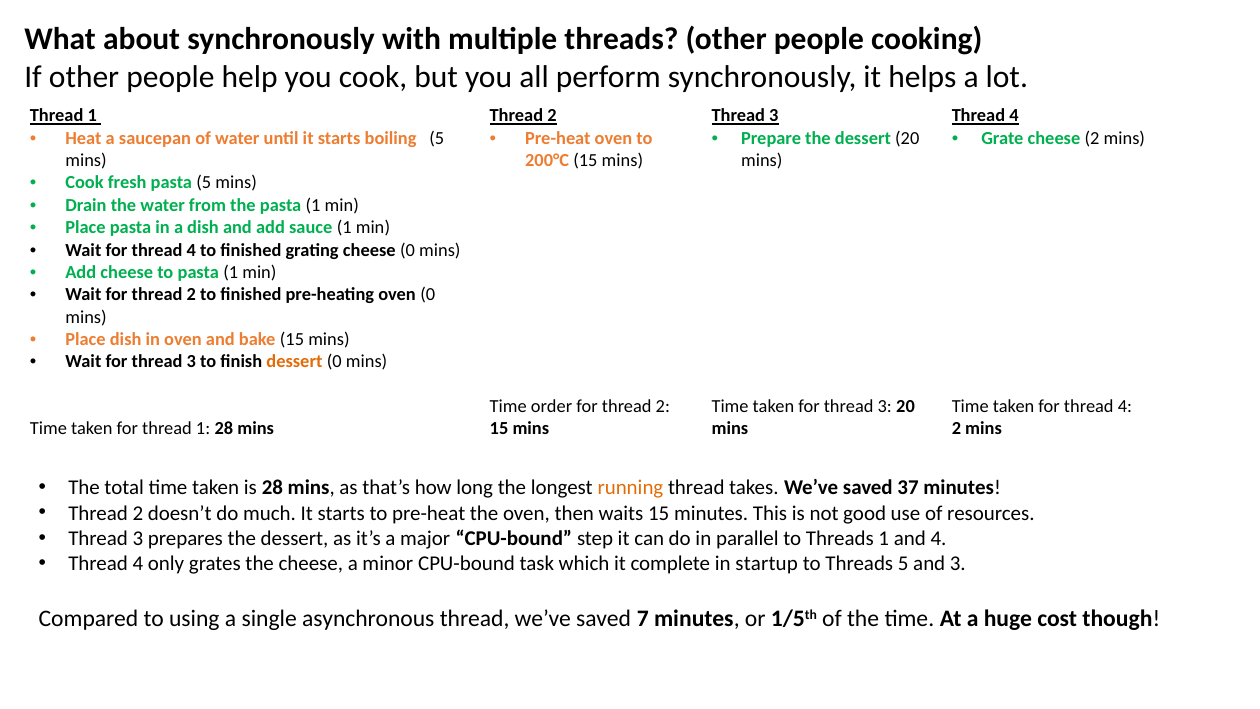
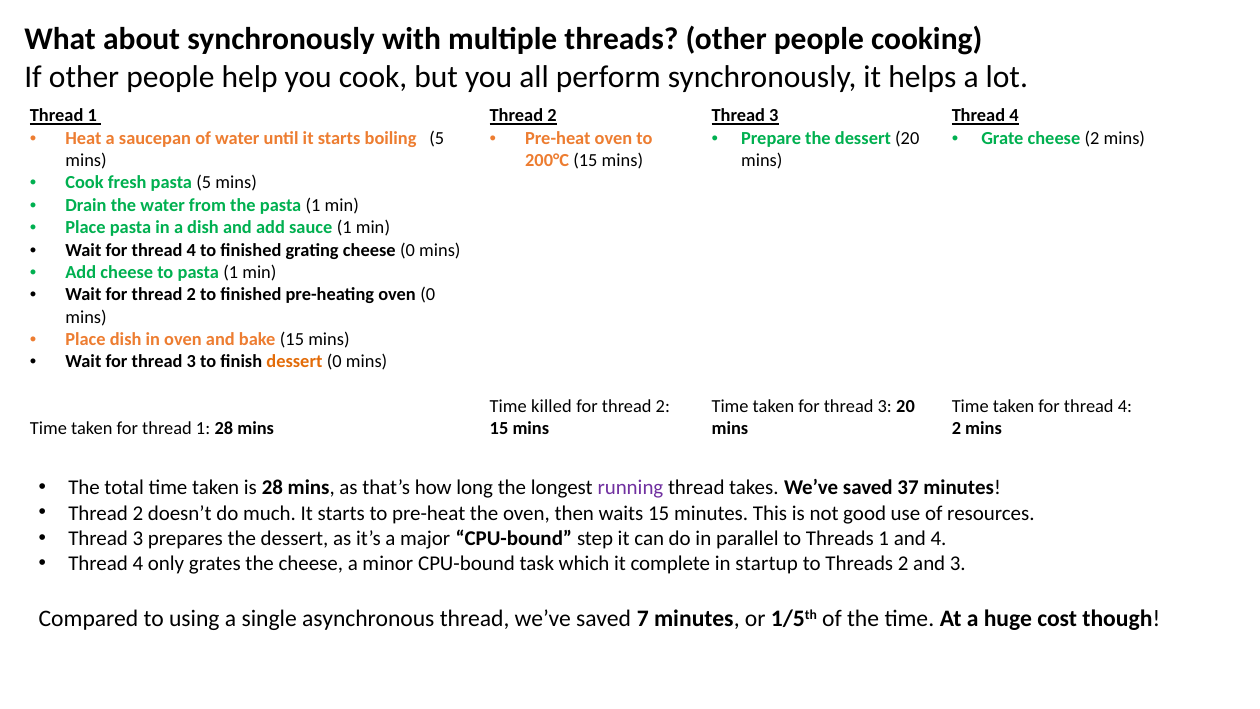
order: order -> killed
running colour: orange -> purple
Threads 5: 5 -> 2
